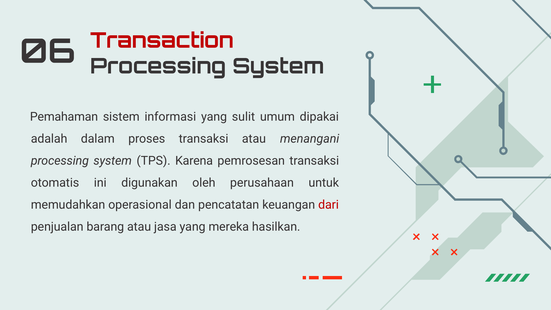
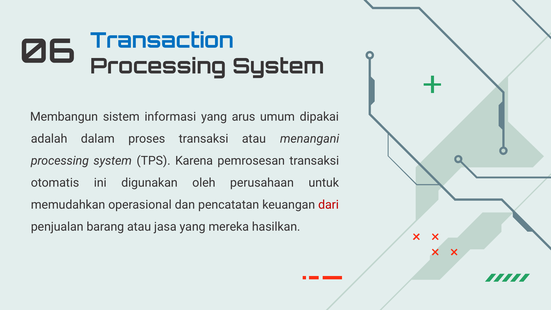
Transaction colour: red -> blue
Pemahaman: Pemahaman -> Membangun
sulit: sulit -> arus
